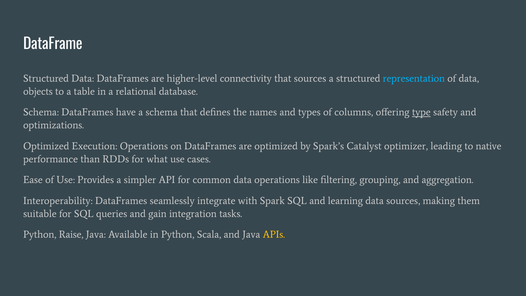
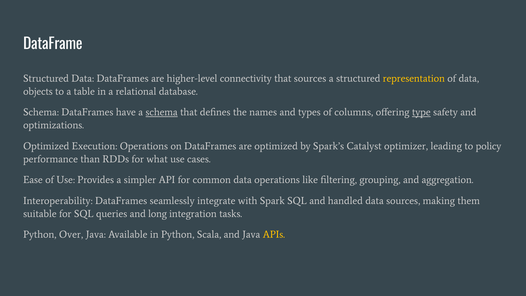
representation colour: light blue -> yellow
schema at (162, 112) underline: none -> present
native: native -> policy
learning: learning -> handled
gain: gain -> long
Raise: Raise -> Over
